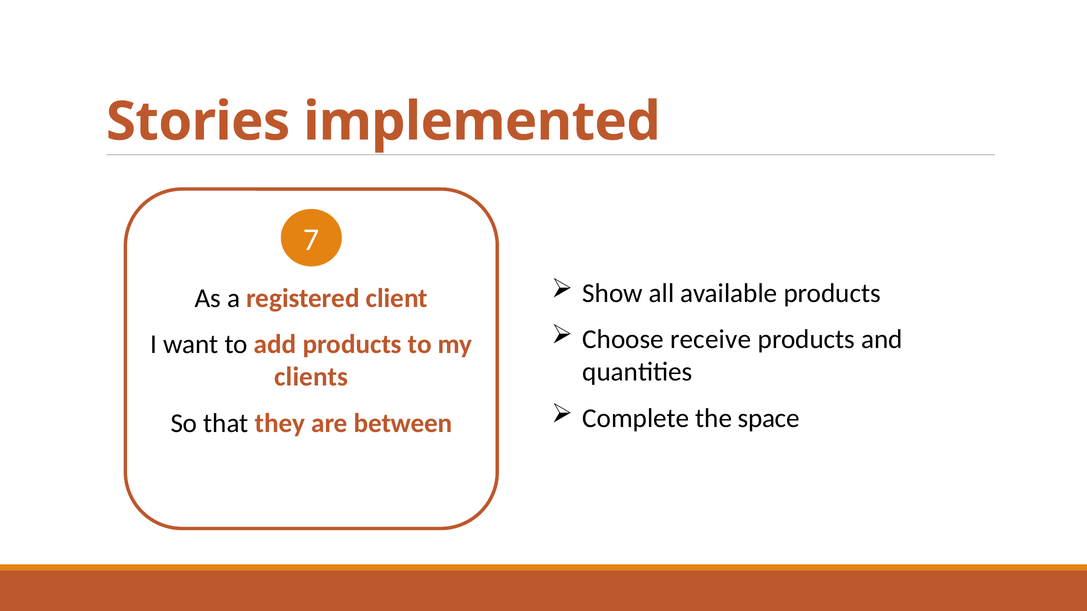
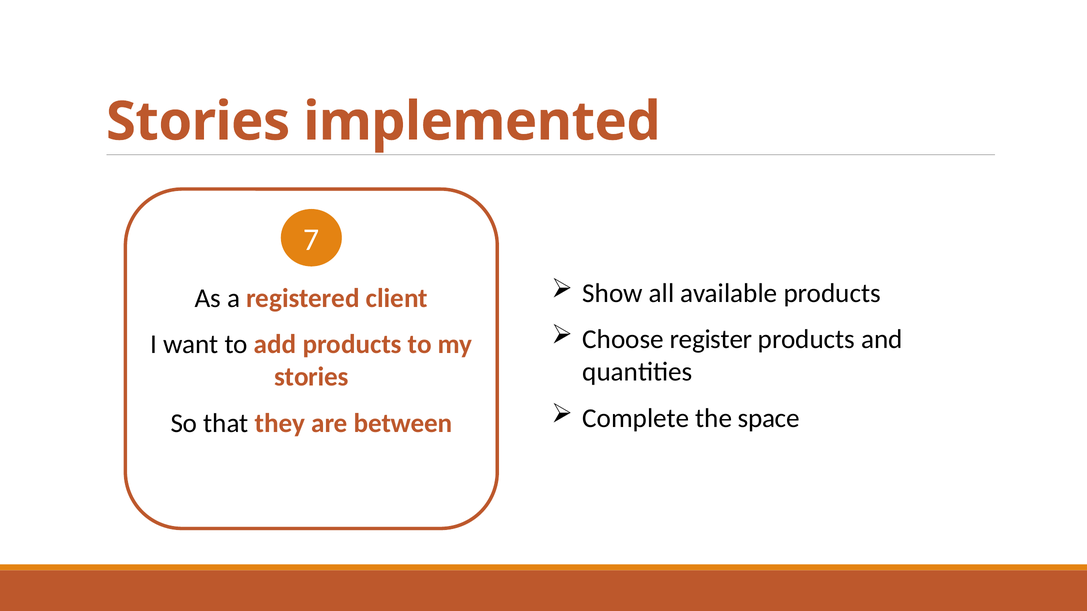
receive: receive -> register
clients at (311, 377): clients -> stories
